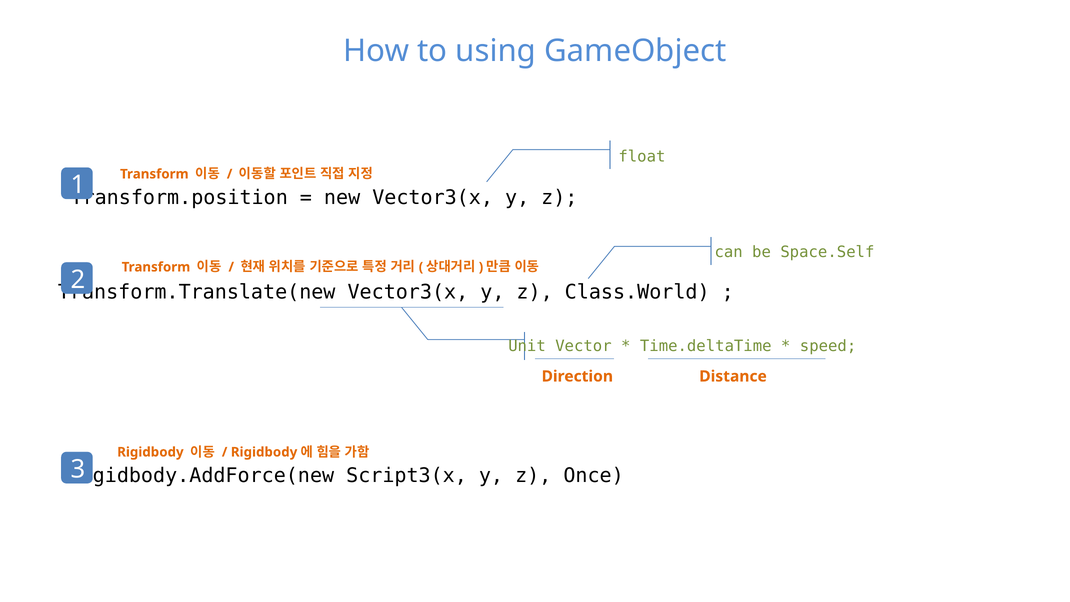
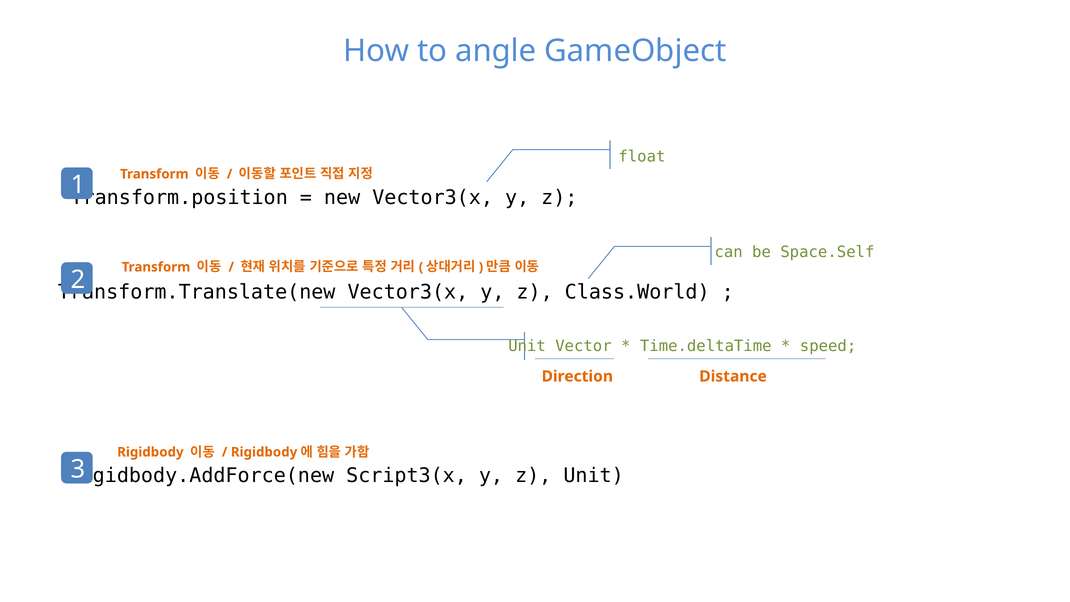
using: using -> angle
z Once: Once -> Unit
